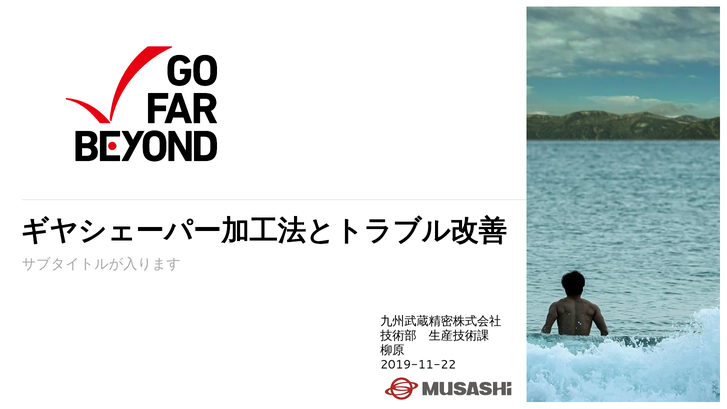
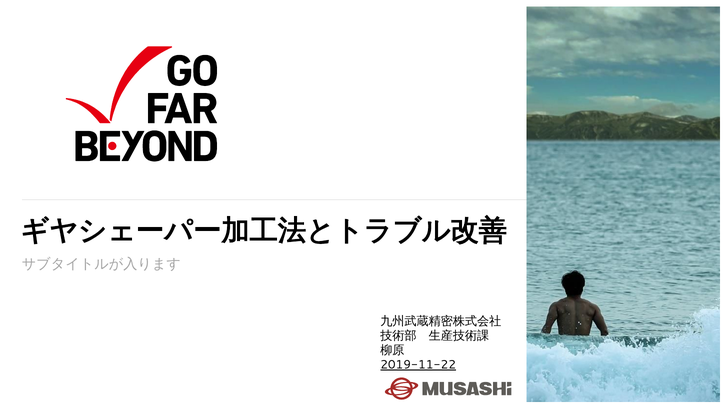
2019-11-22 underline: none -> present
